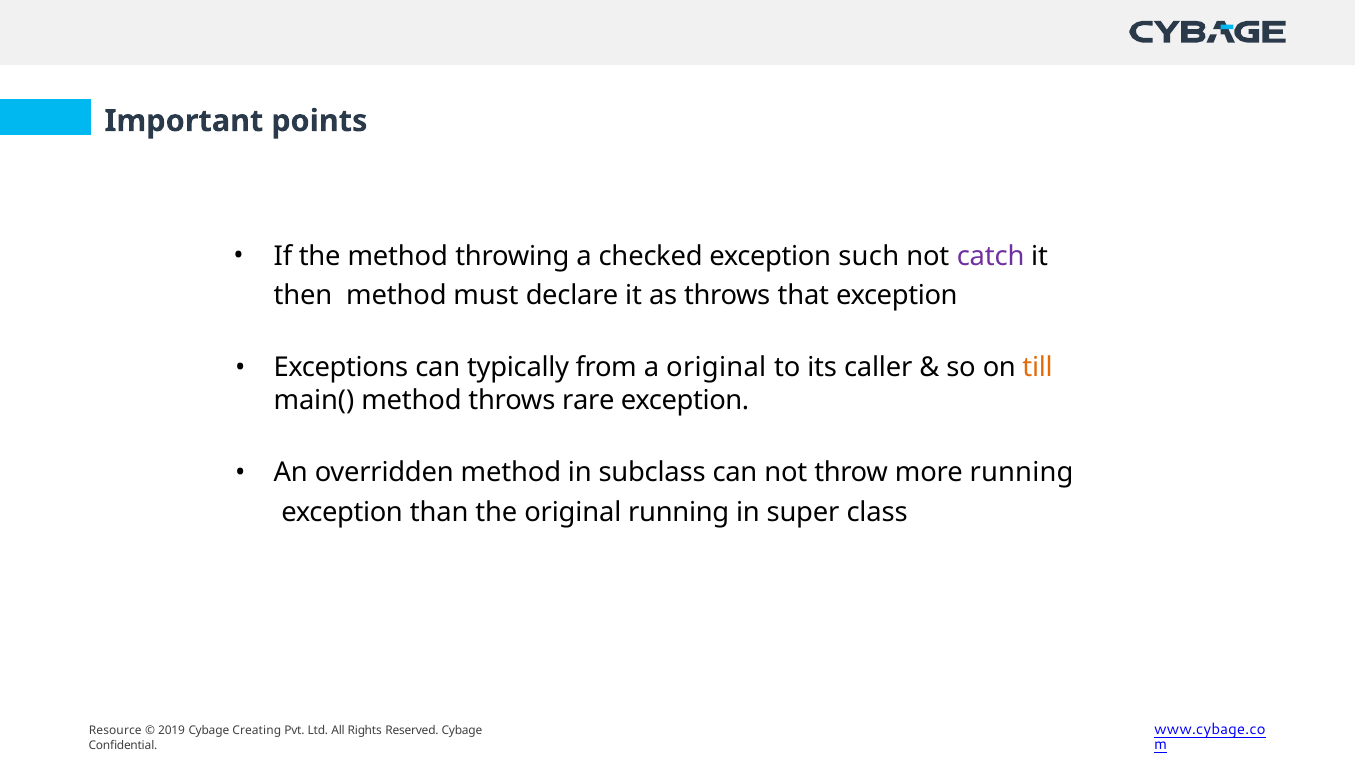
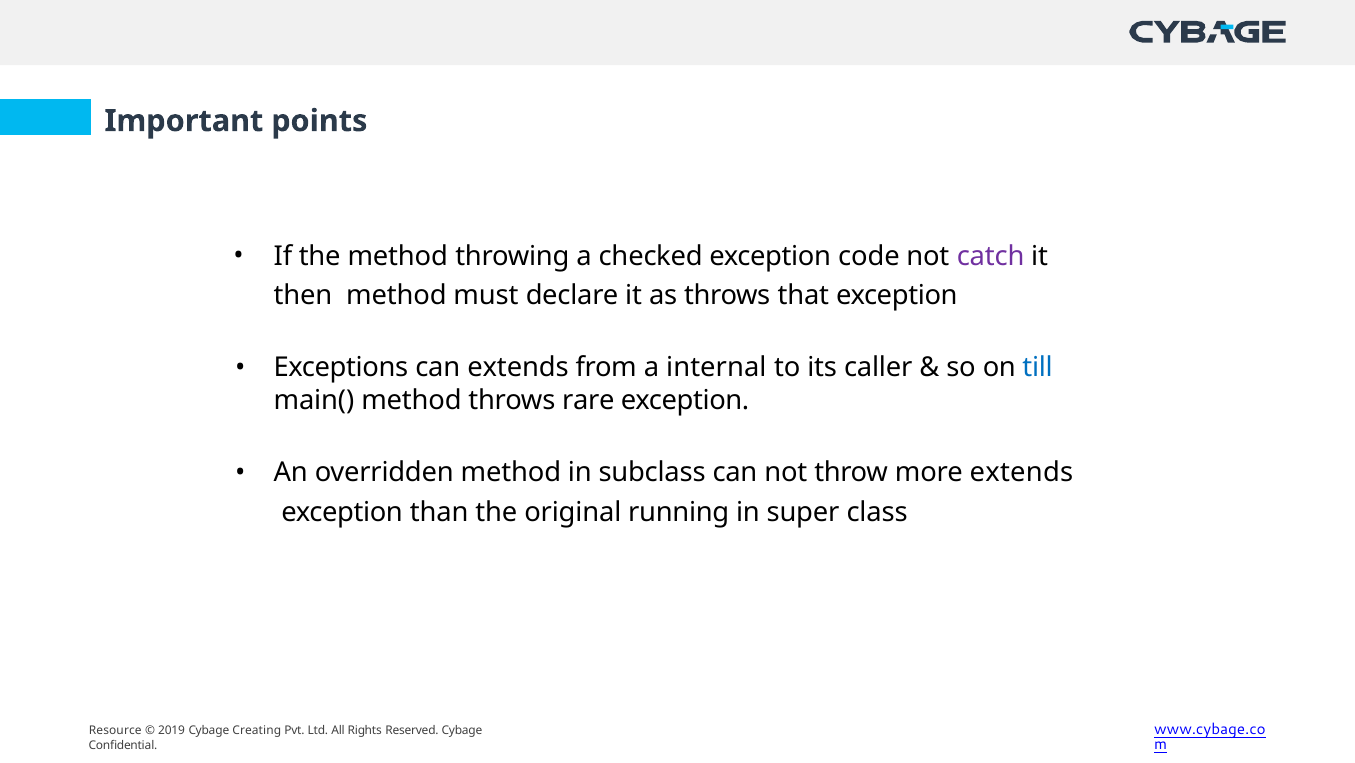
such: such -> code
can typically: typically -> extends
a original: original -> internal
till colour: orange -> blue
more running: running -> extends
